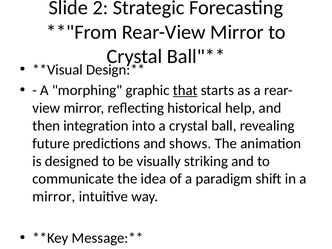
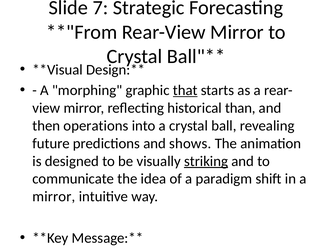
2: 2 -> 7
historical help: help -> than
integration: integration -> operations
striking underline: none -> present
